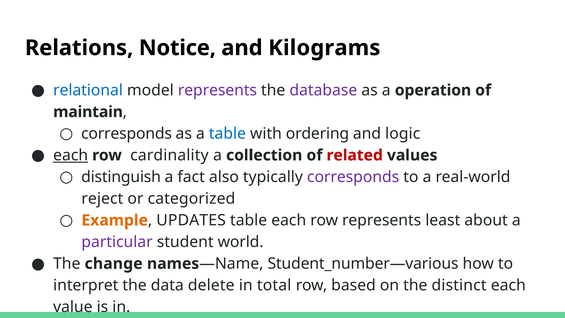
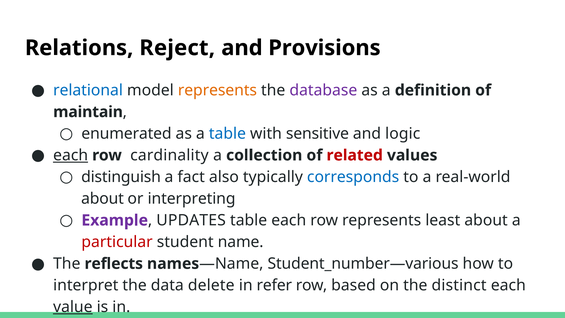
Notice: Notice -> Reject
Kilograms: Kilograms -> Provisions
represents at (217, 90) colour: purple -> orange
operation: operation -> definition
corresponds at (127, 134): corresponds -> enumerated
ordering: ordering -> sensitive
corresponds at (353, 177) colour: purple -> blue
reject at (102, 199): reject -> about
categorized: categorized -> interpreting
Example colour: orange -> purple
particular colour: purple -> red
world: world -> name
change: change -> reflects
total: total -> refer
value underline: none -> present
